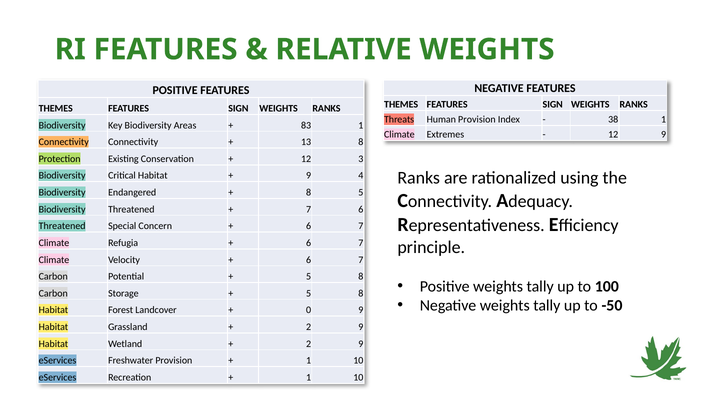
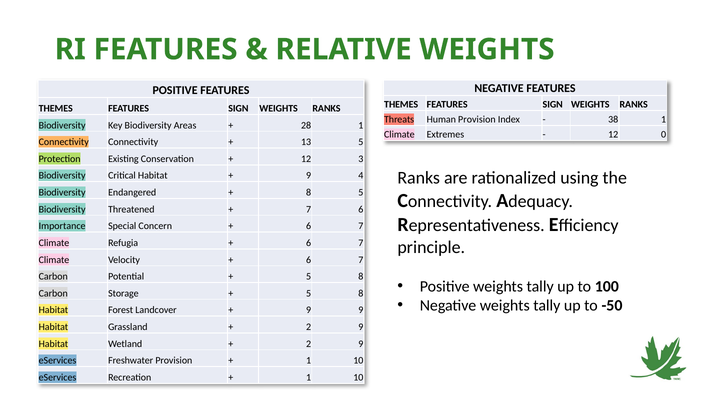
83: 83 -> 28
12 9: 9 -> 0
13 8: 8 -> 5
Threatened at (62, 226): Threatened -> Importance
0 at (309, 310): 0 -> 9
